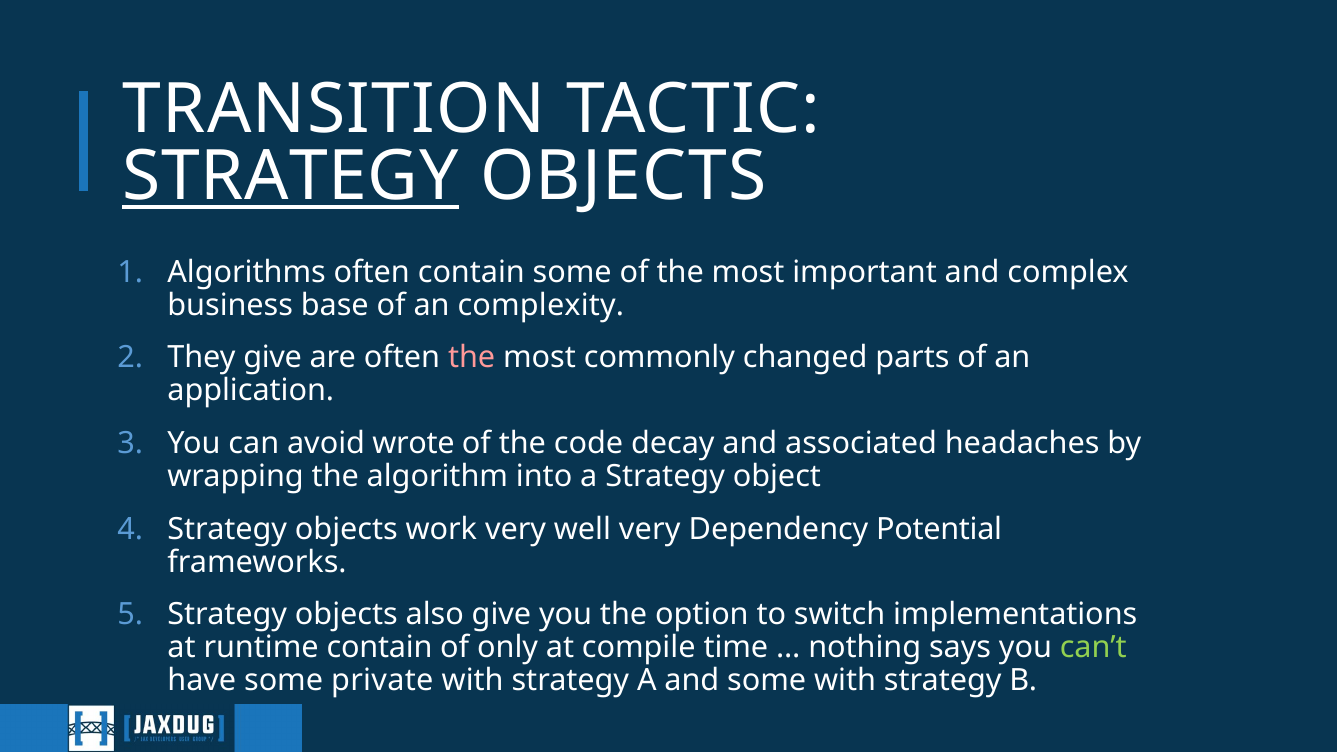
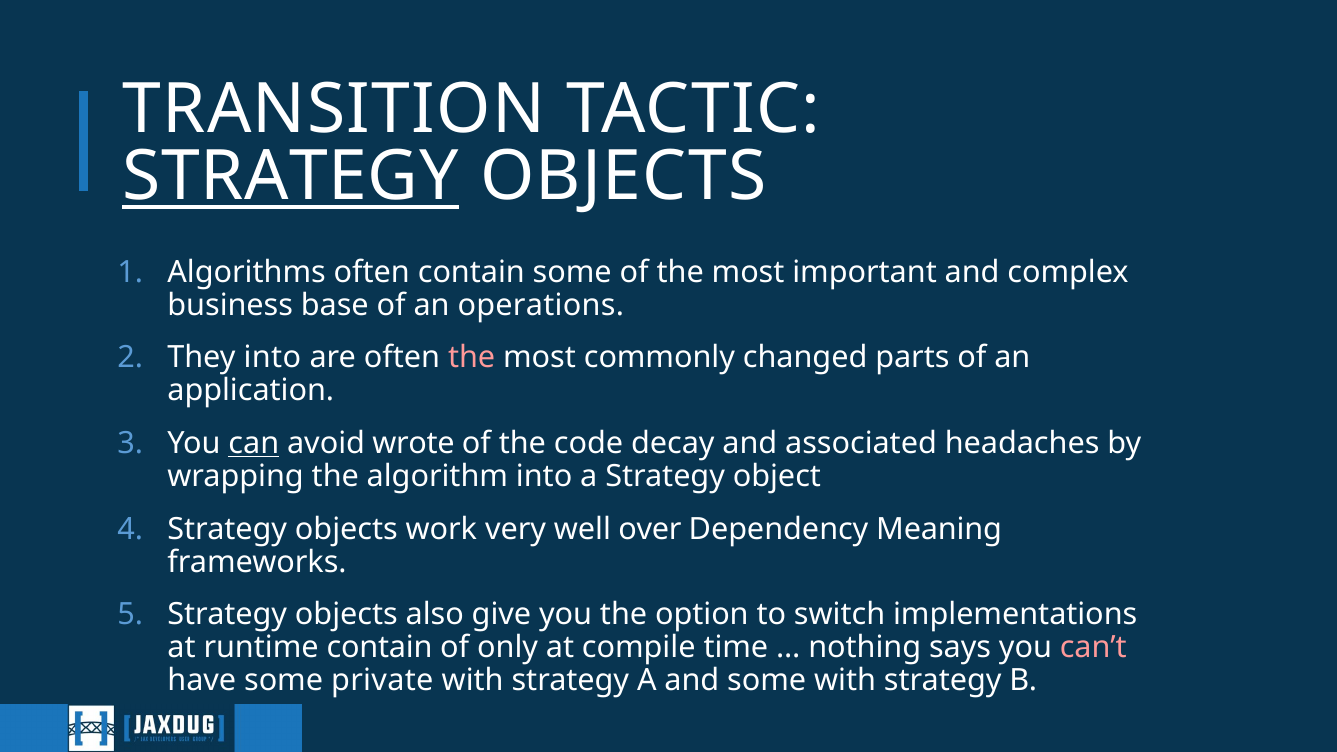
complexity: complexity -> operations
They give: give -> into
can underline: none -> present
well very: very -> over
Potential: Potential -> Meaning
can’t colour: light green -> pink
